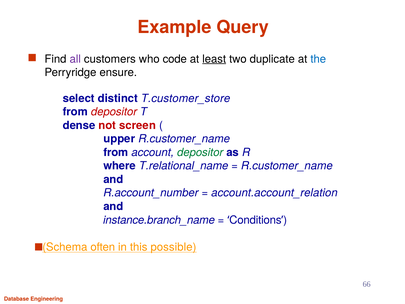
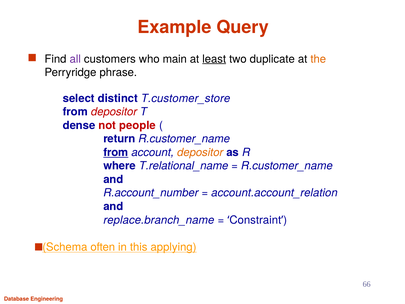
code: code -> main
the colour: blue -> orange
ensure: ensure -> phrase
screen: screen -> people
upper: upper -> return
from at (116, 152) underline: none -> present
depositor at (200, 152) colour: green -> orange
instance.branch_name: instance.branch_name -> replace.branch_name
Conditions: Conditions -> Constraint
possible: possible -> applying
